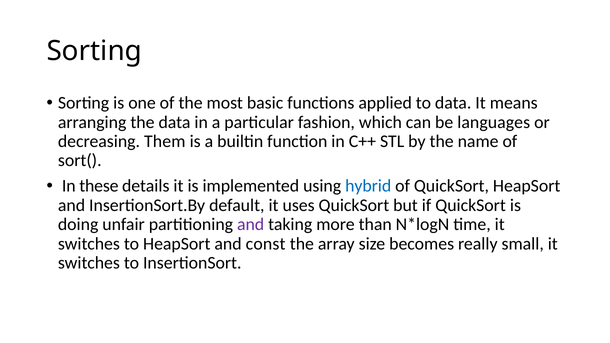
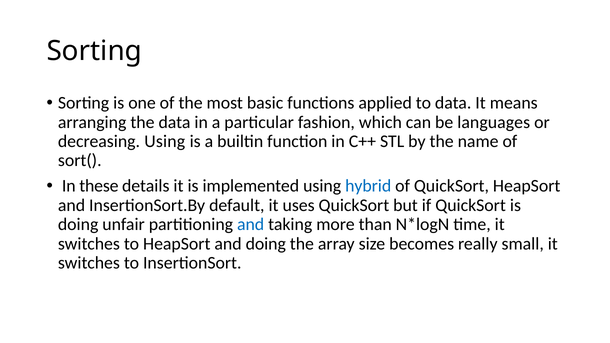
decreasing Them: Them -> Using
and at (251, 225) colour: purple -> blue
and const: const -> doing
